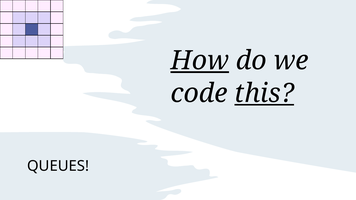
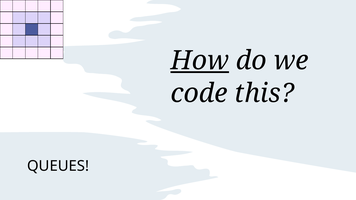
this underline: present -> none
